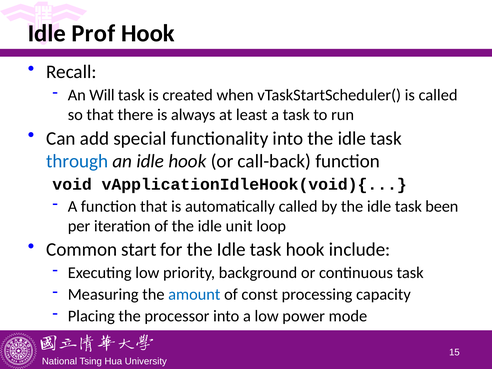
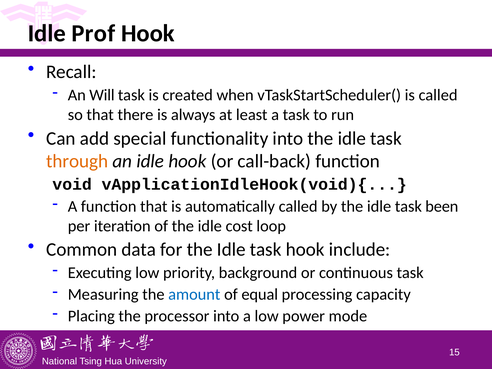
through colour: blue -> orange
unit: unit -> cost
start: start -> data
const: const -> equal
